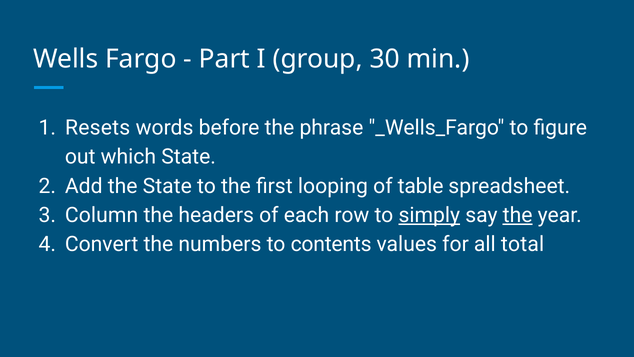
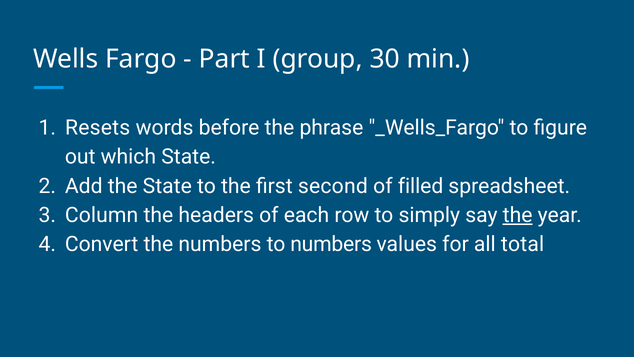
looping: looping -> second
table: table -> filled
simply underline: present -> none
to contents: contents -> numbers
